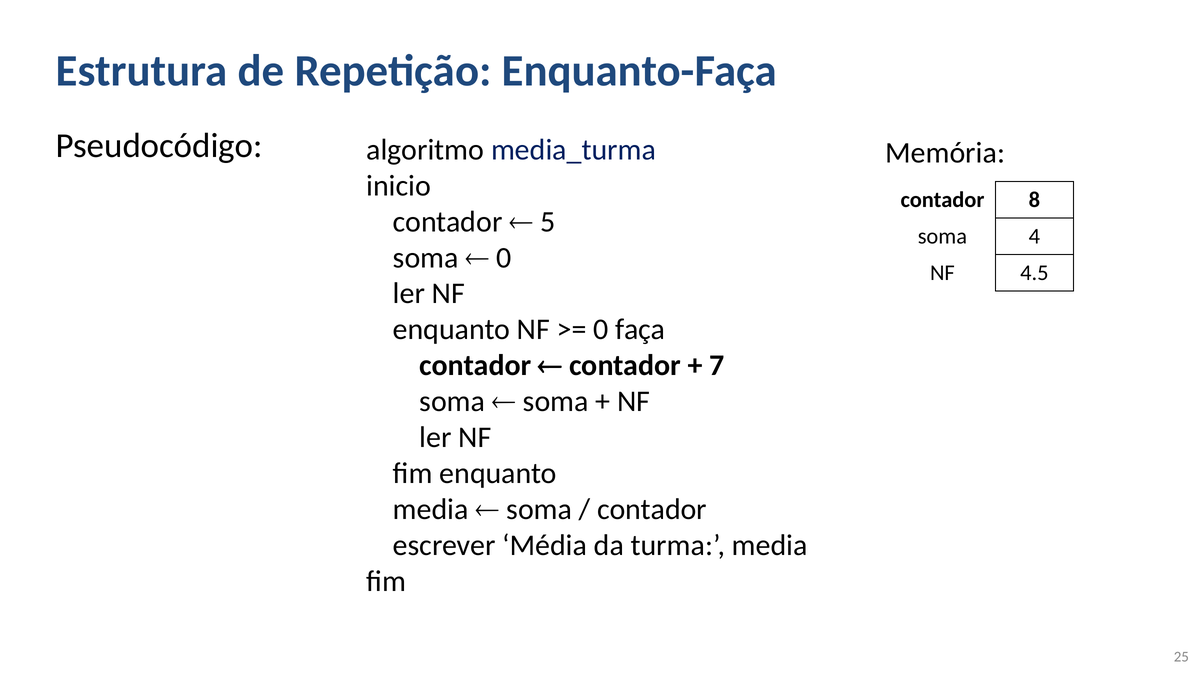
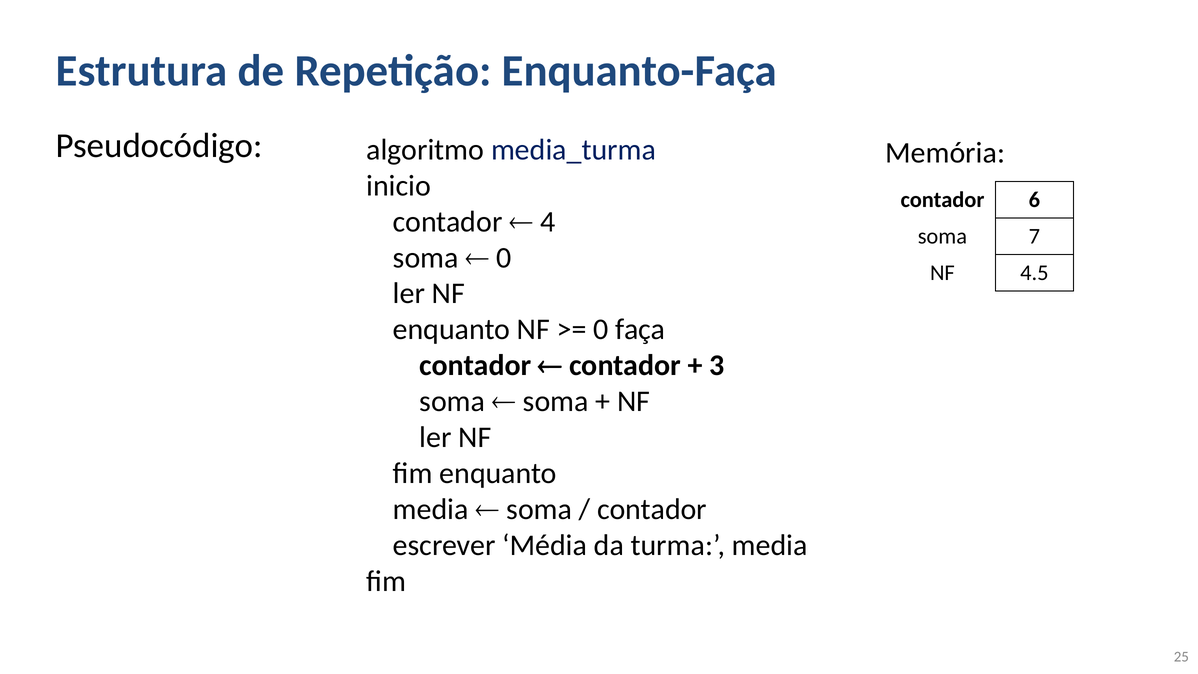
8: 8 -> 6
5: 5 -> 4
4: 4 -> 7
7: 7 -> 3
